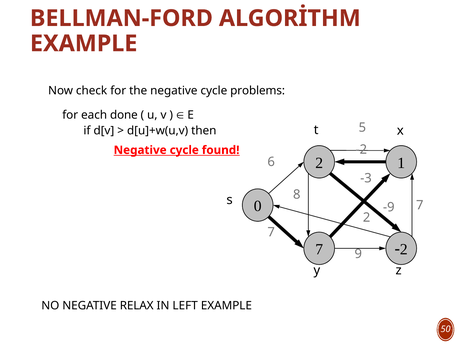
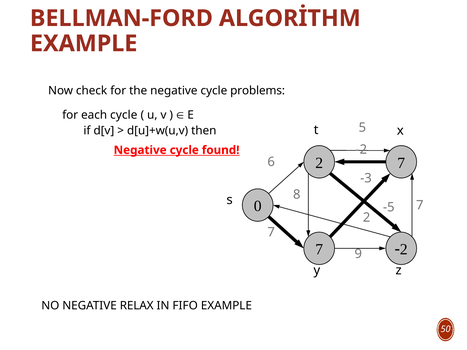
each done: done -> cycle
2 1: 1 -> 7
-9: -9 -> -5
LEFT: LEFT -> FIFO
